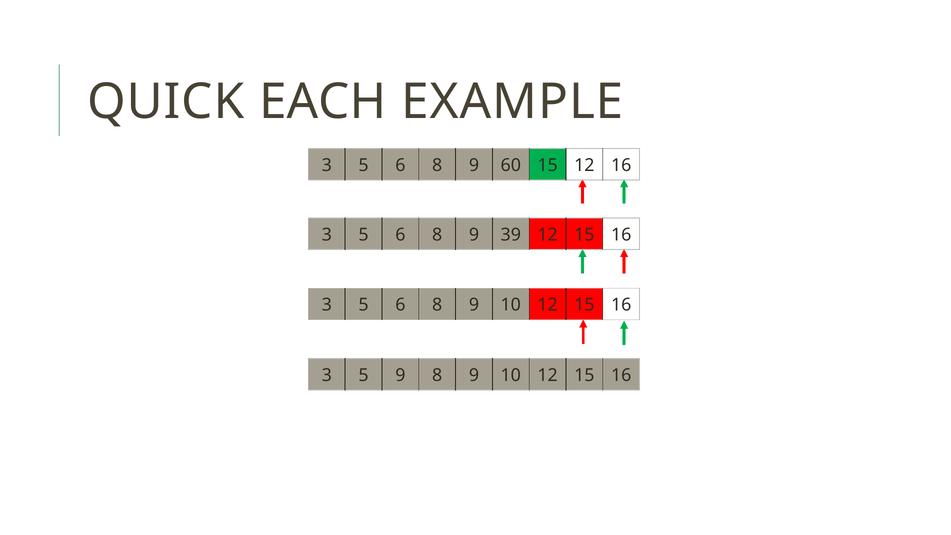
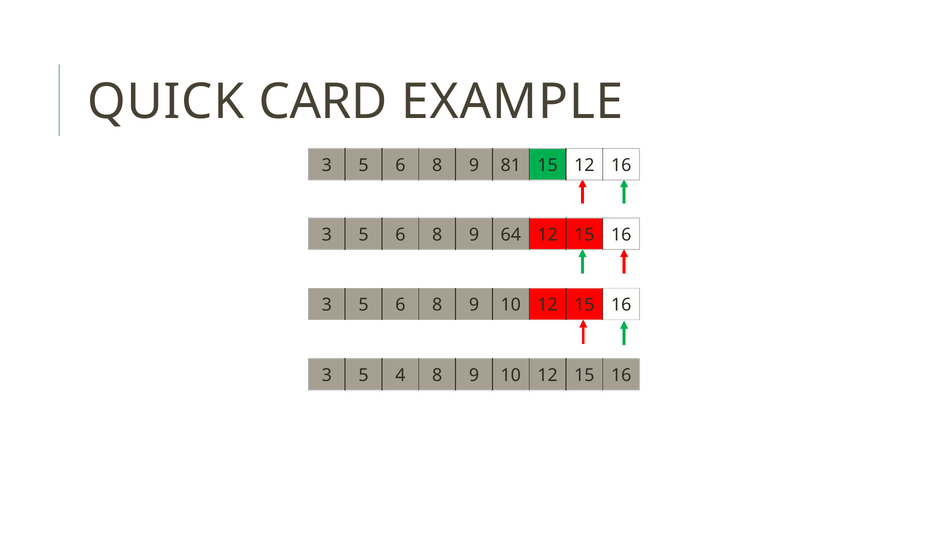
EACH: EACH -> CARD
60: 60 -> 81
39: 39 -> 64
5 9: 9 -> 4
